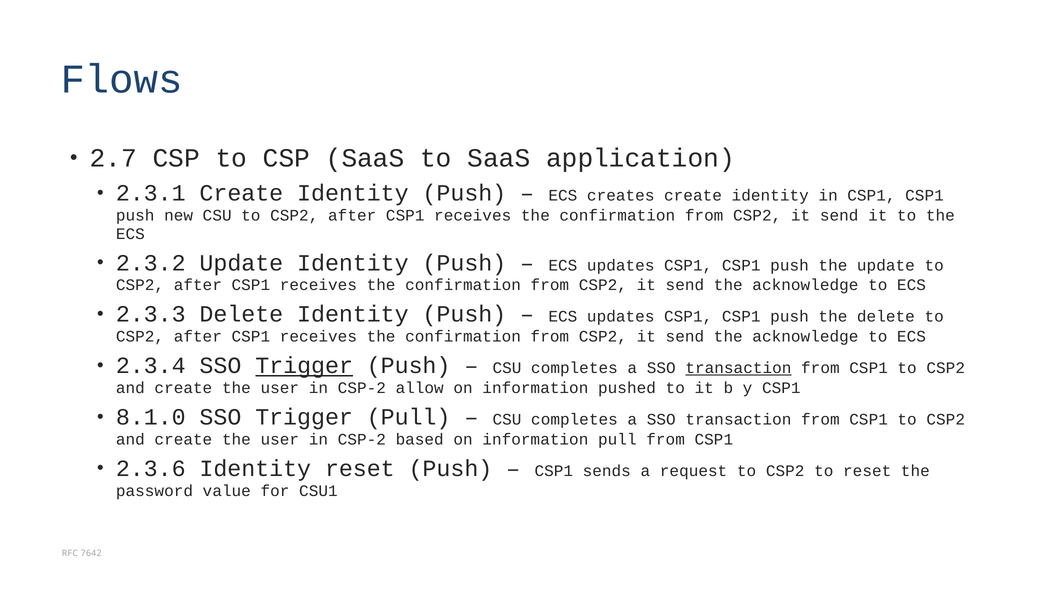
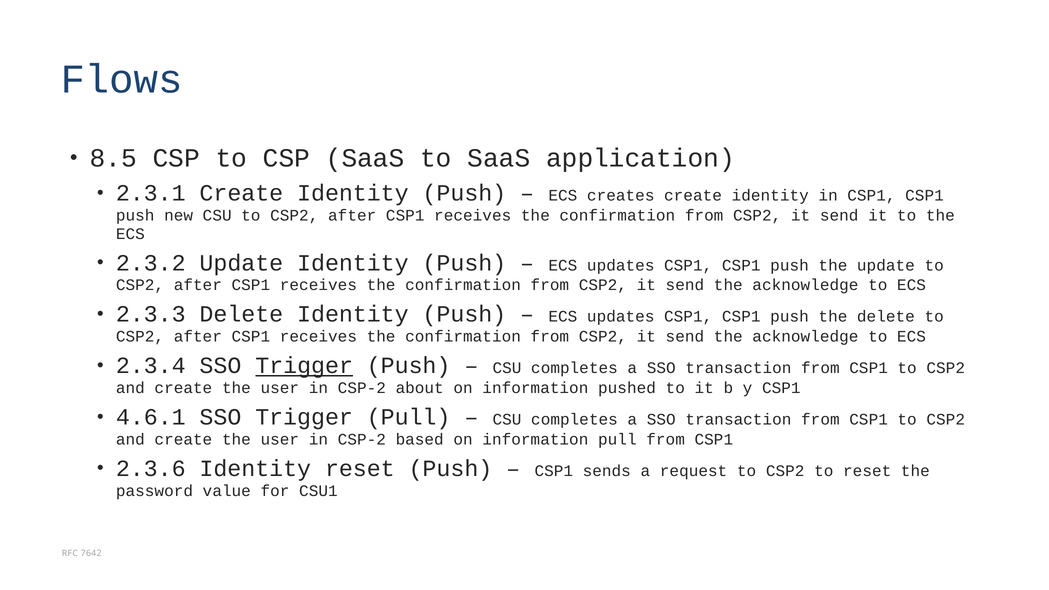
2.7: 2.7 -> 8.5
transaction at (738, 368) underline: present -> none
allow: allow -> about
8.1.0: 8.1.0 -> 4.6.1
